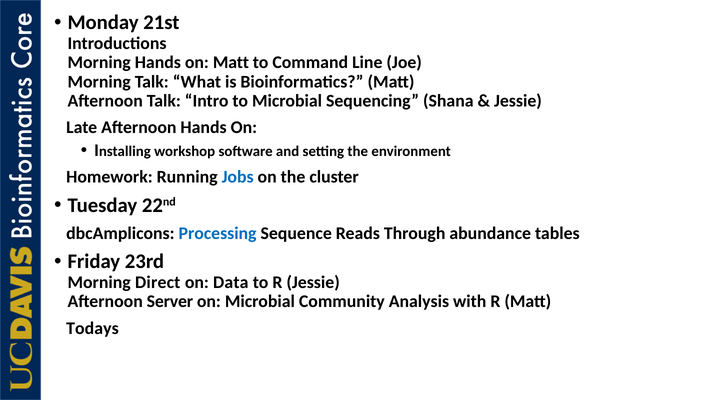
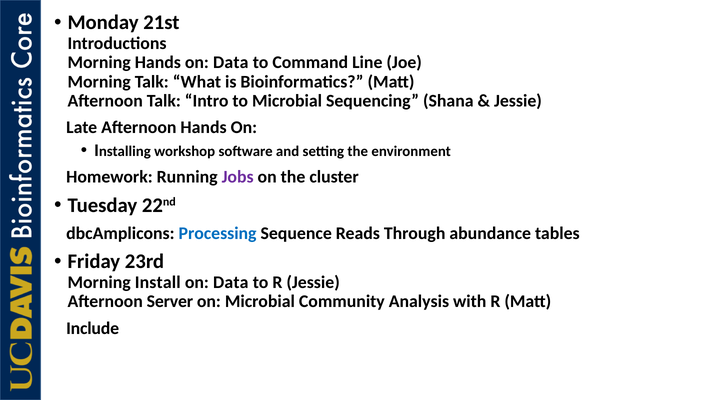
Hands on Matt: Matt -> Data
Jobs colour: blue -> purple
Direct: Direct -> Install
Todays: Todays -> Include
